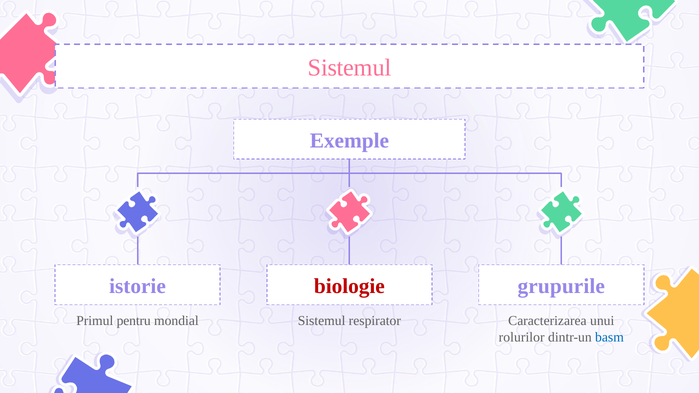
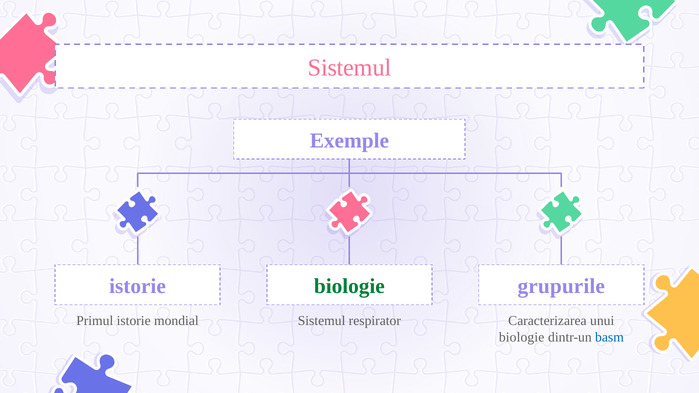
biologie at (349, 287) colour: red -> green
Primul pentru: pentru -> istorie
rolurilor at (522, 337): rolurilor -> biologie
